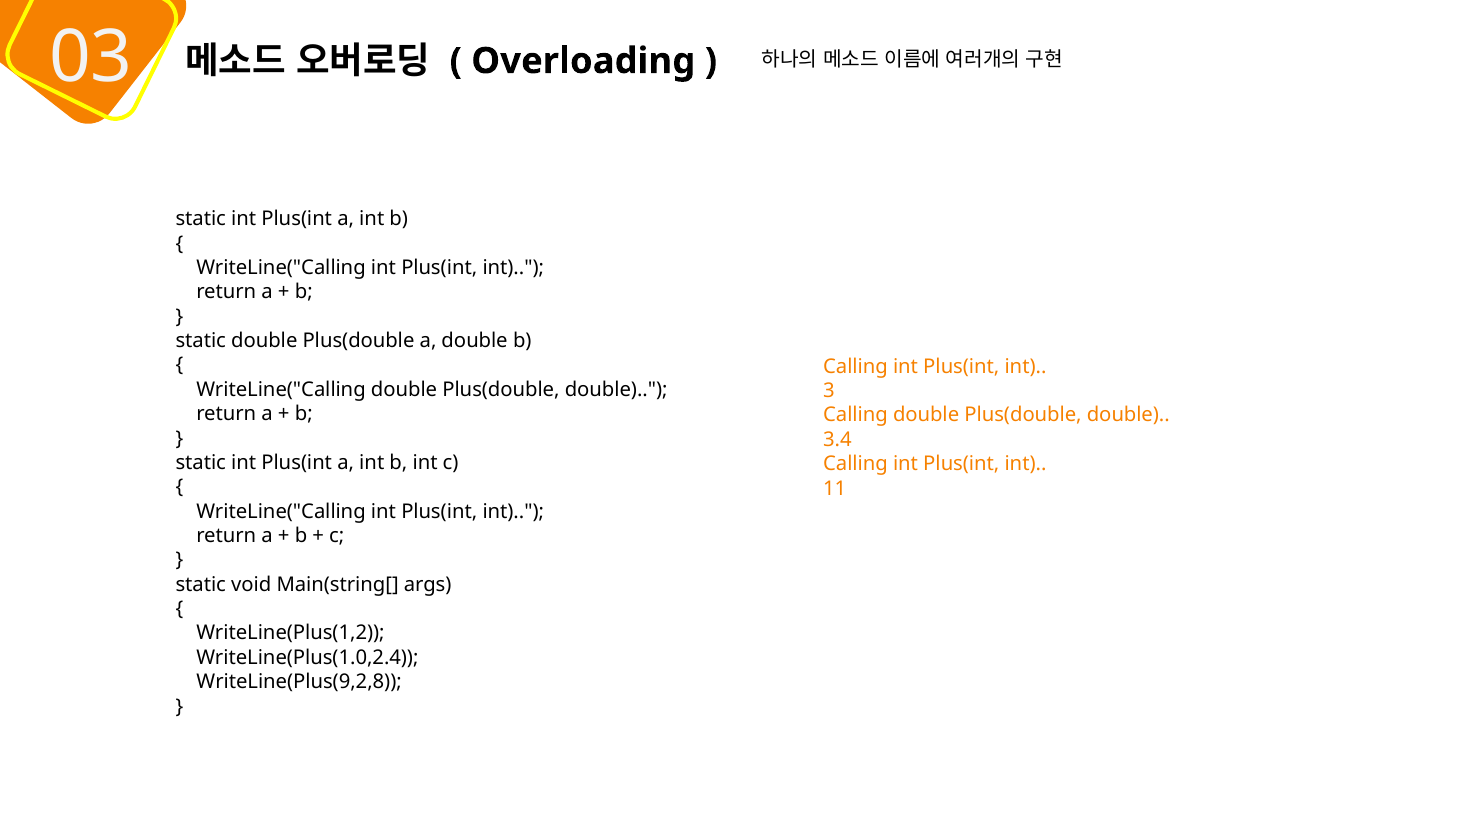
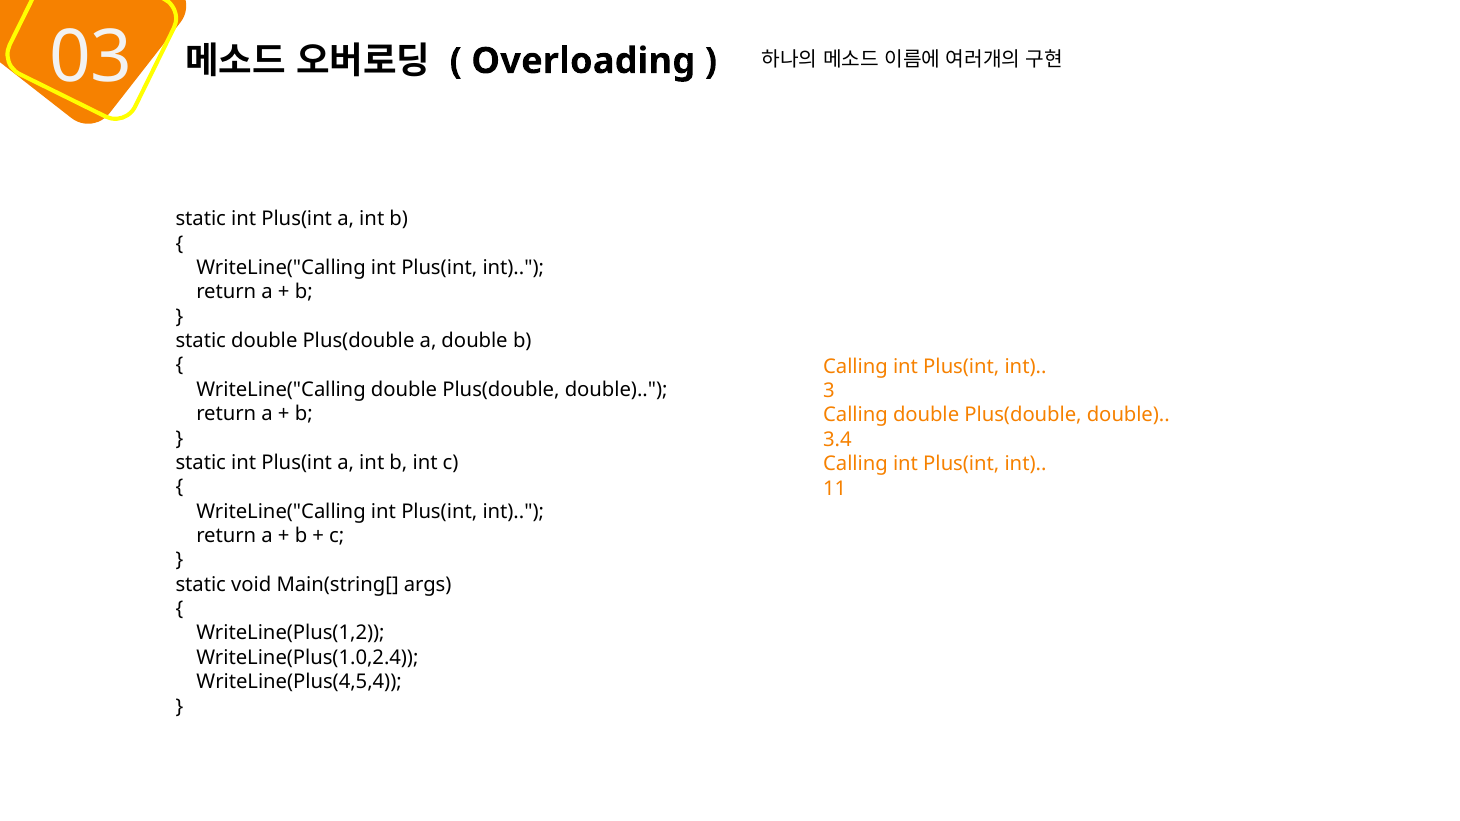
WriteLine(Plus(9,2,8: WriteLine(Plus(9,2,8 -> WriteLine(Plus(4,5,4
